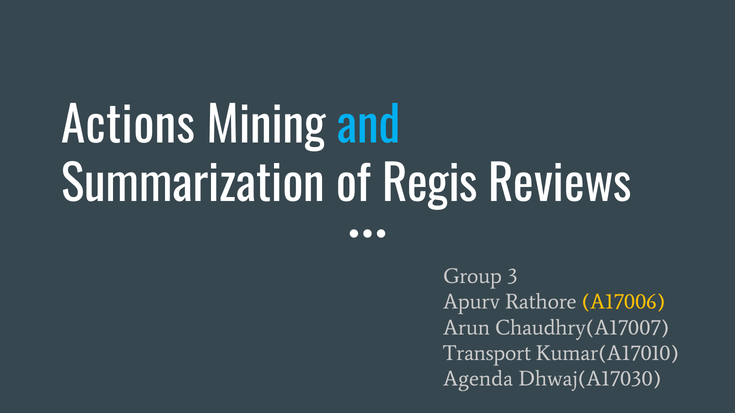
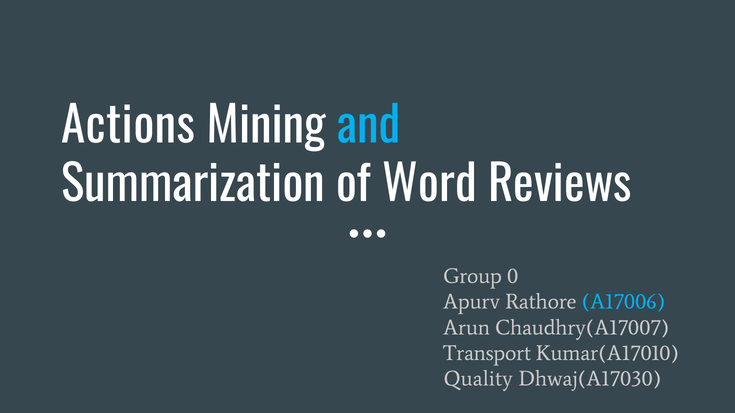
Regis: Regis -> Word
3: 3 -> 0
A17006 colour: yellow -> light blue
Agenda: Agenda -> Quality
